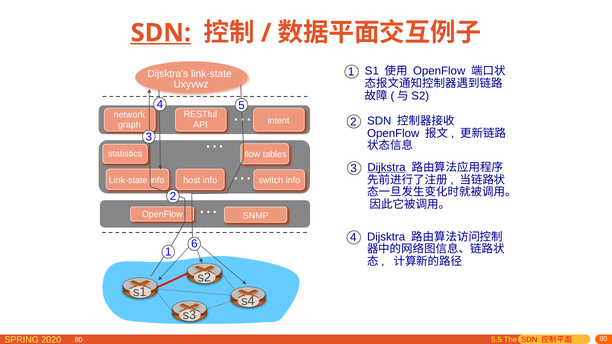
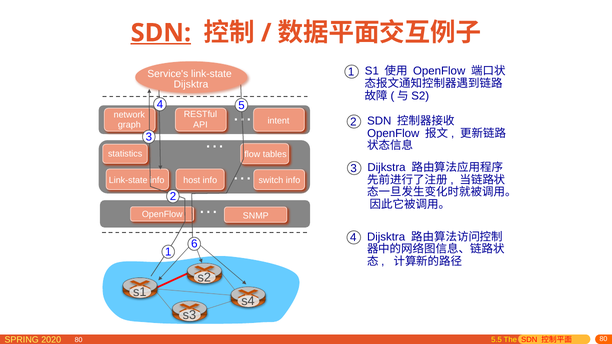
Dijsktra's: Dijsktra's -> Service's
Uxyvwz at (191, 84): Uxyvwz -> Dijsktra
Dijkstra underline: present -> none
